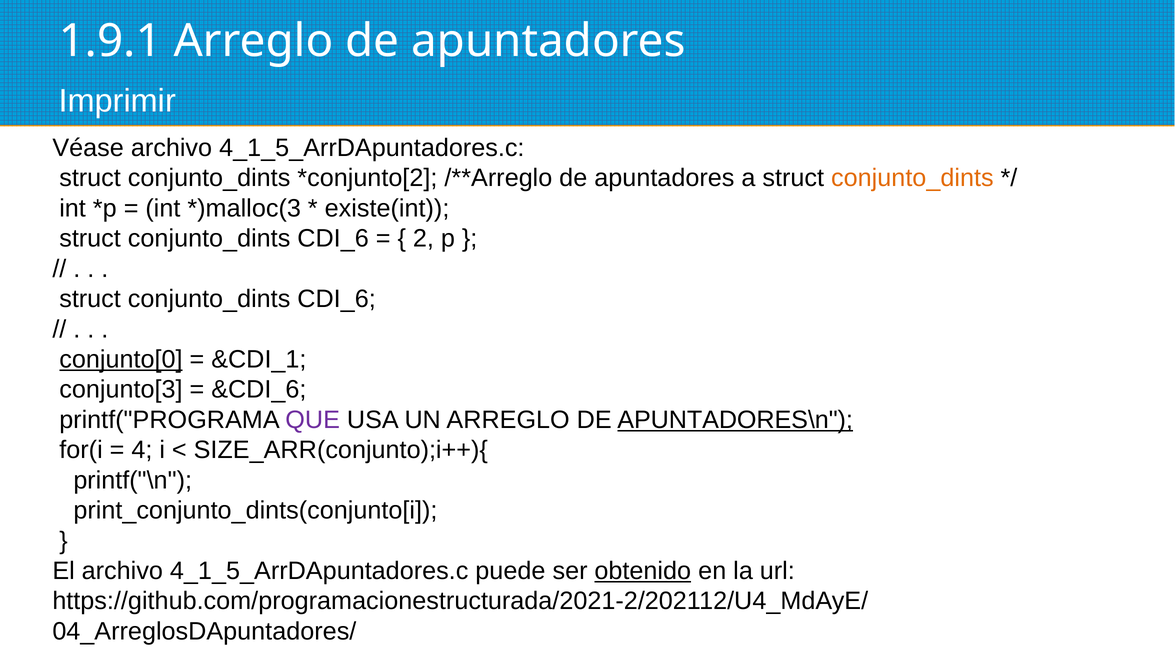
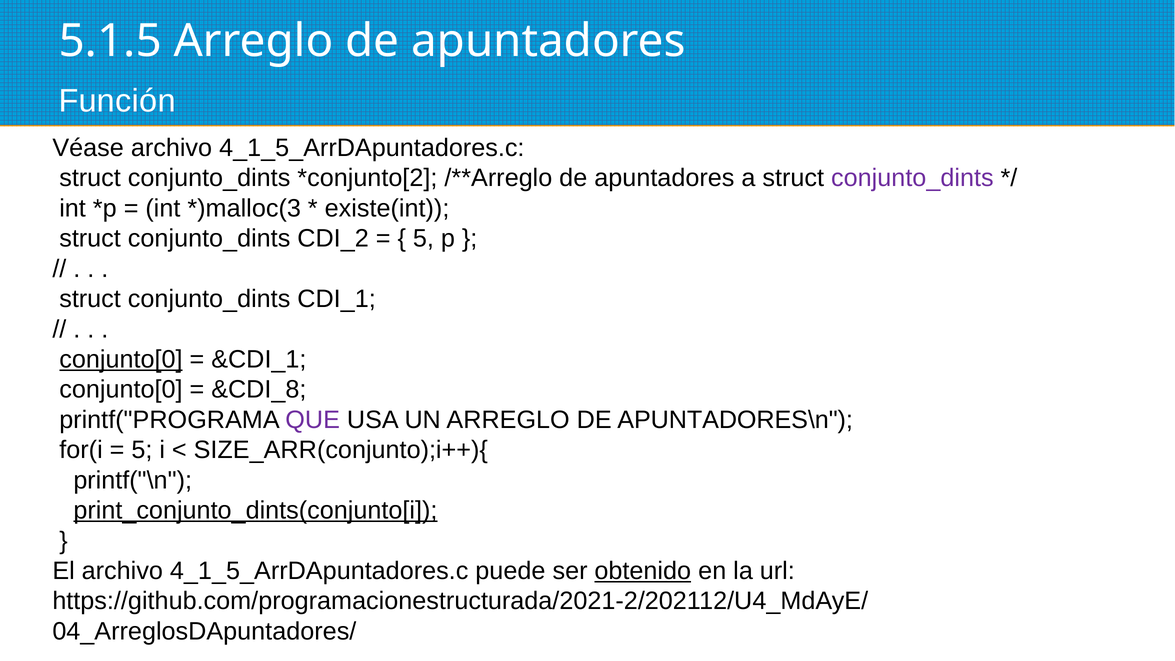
1.9.1: 1.9.1 -> 5.1.5
Imprimir: Imprimir -> Función
conjunto_dints at (912, 178) colour: orange -> purple
CDI_6 at (333, 239): CDI_6 -> CDI_2
2 at (423, 239): 2 -> 5
CDI_6 at (337, 299): CDI_6 -> CDI_1
conjunto[3 at (121, 390): conjunto[3 -> conjunto[0
&CDI_6: &CDI_6 -> &CDI_8
APUNTADORES\n underline: present -> none
4 at (142, 450): 4 -> 5
print_conjunto_dints(conjunto[i underline: none -> present
